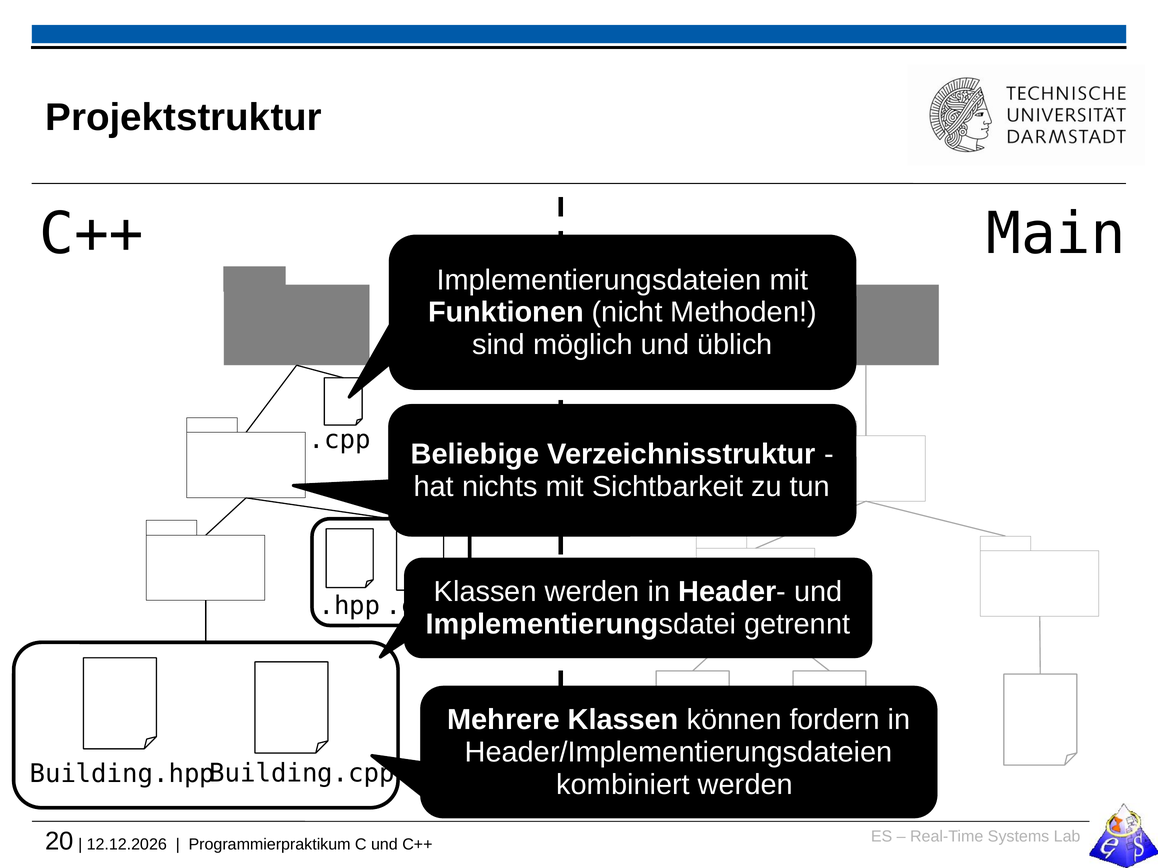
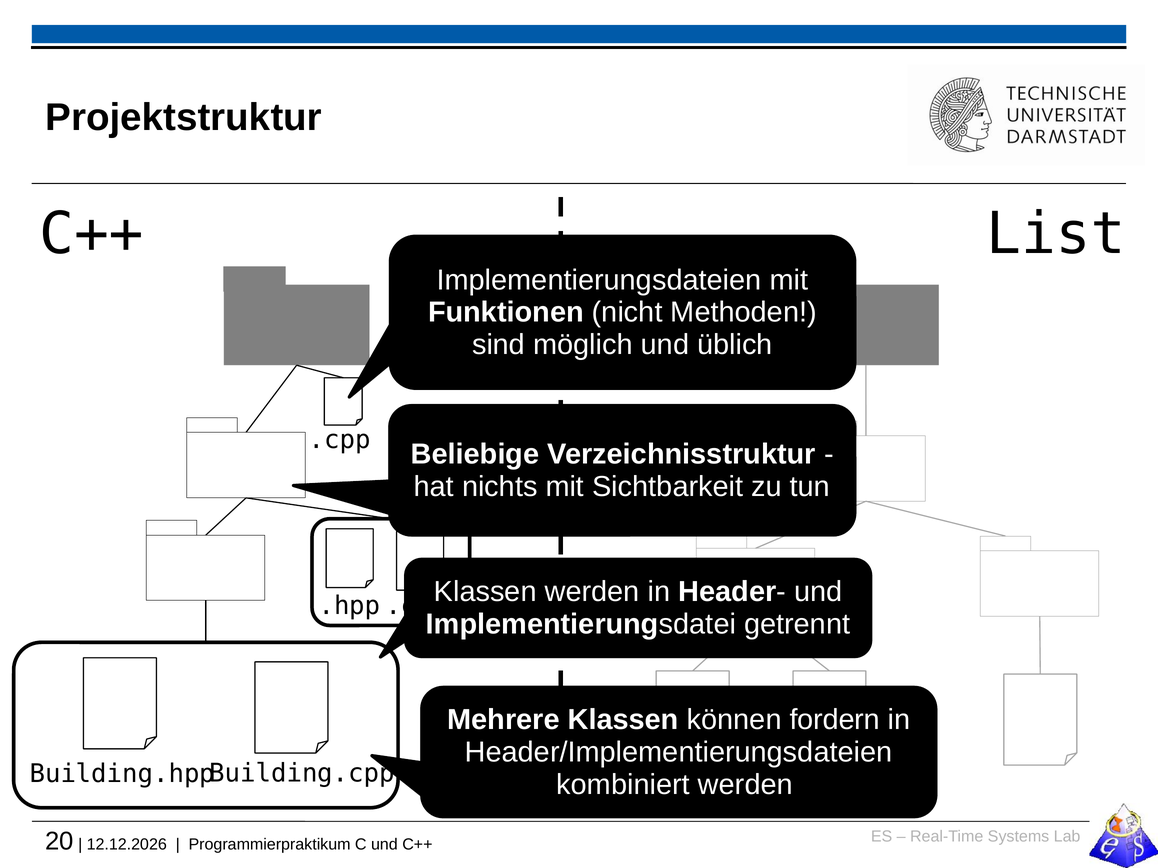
Main: Main -> List
